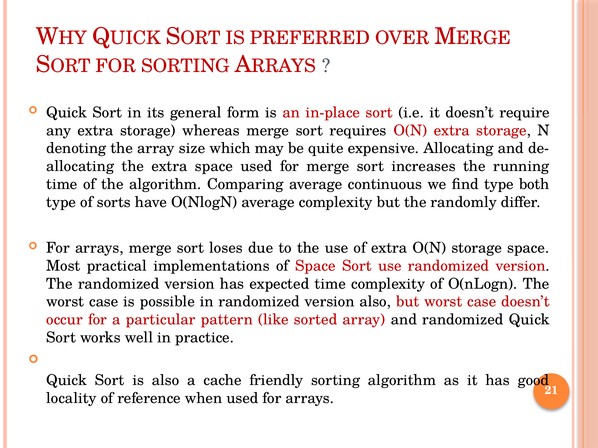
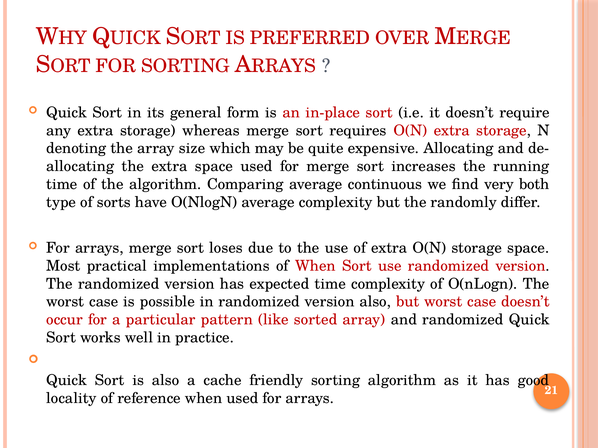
find type: type -> very
of Space: Space -> When
